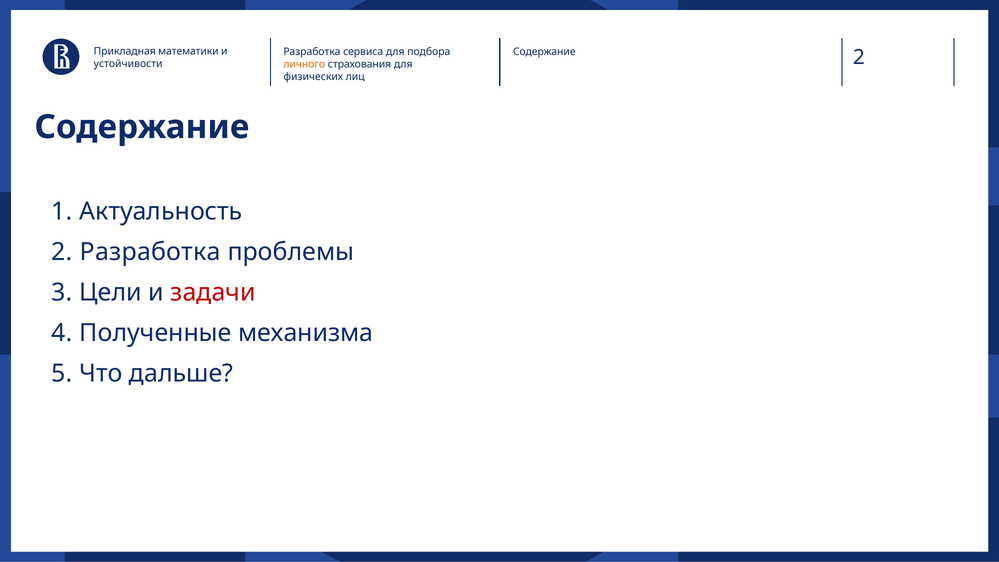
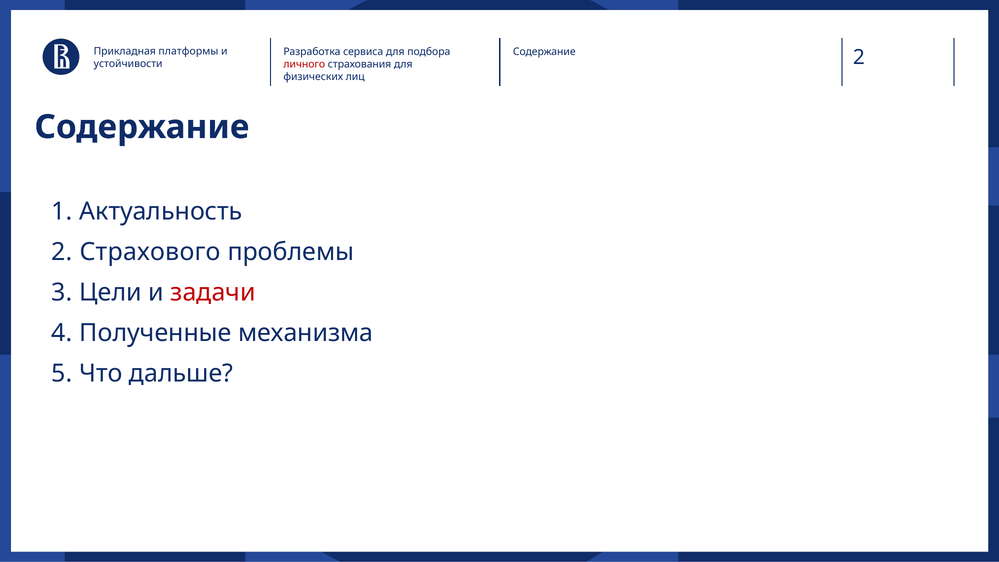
математики: математики -> платформы
личного colour: orange -> red
Разработка at (150, 252): Разработка -> Страхового
